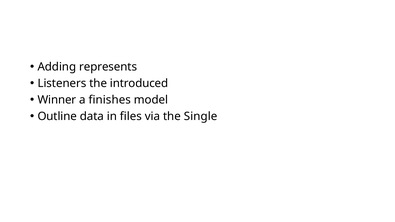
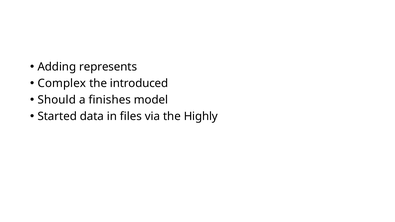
Listeners: Listeners -> Complex
Winner: Winner -> Should
Outline: Outline -> Started
Single: Single -> Highly
